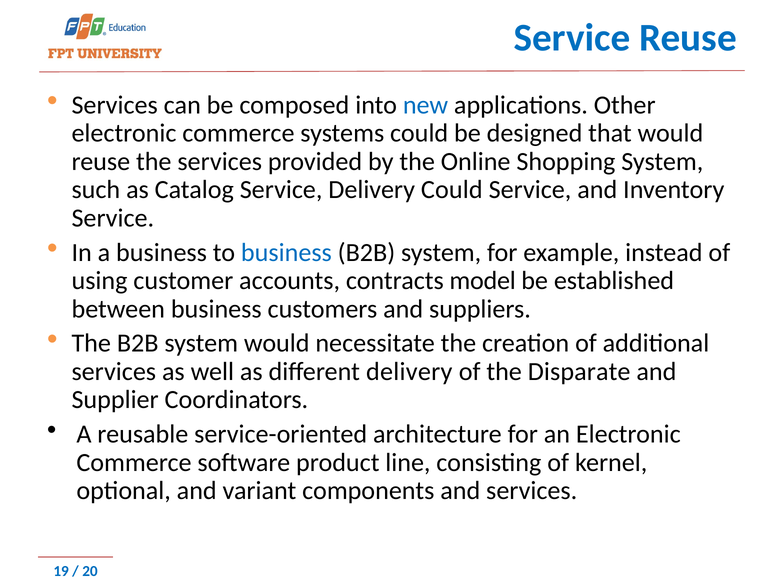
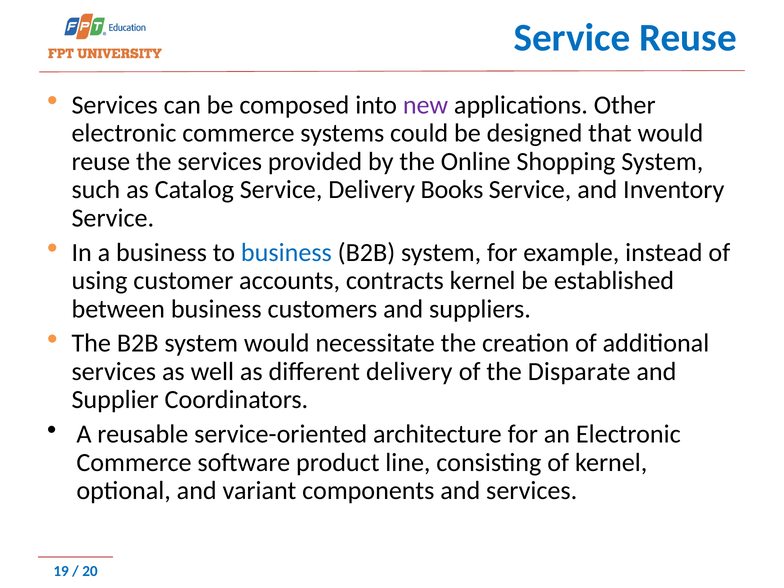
new colour: blue -> purple
Delivery Could: Could -> Books
contracts model: model -> kernel
